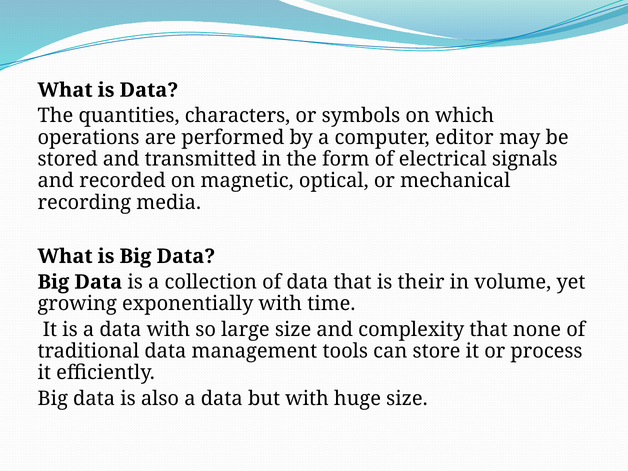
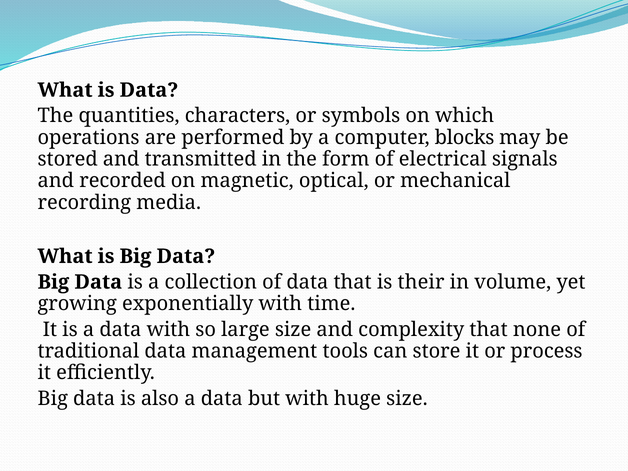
editor: editor -> blocks
